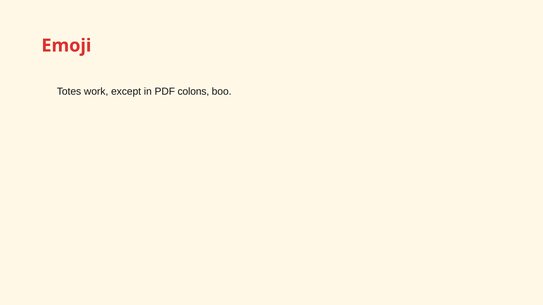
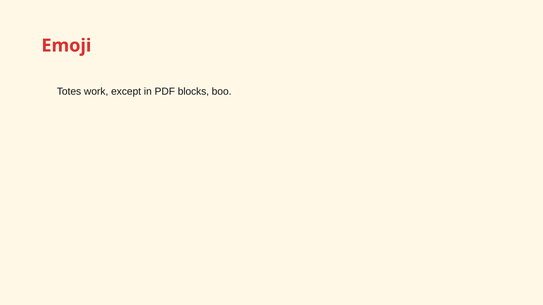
colons: colons -> blocks
